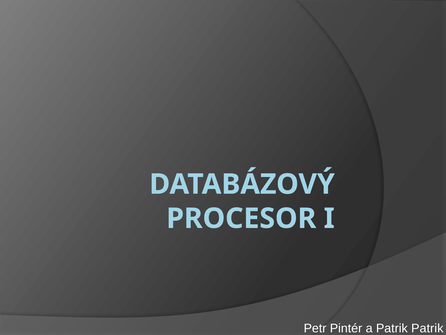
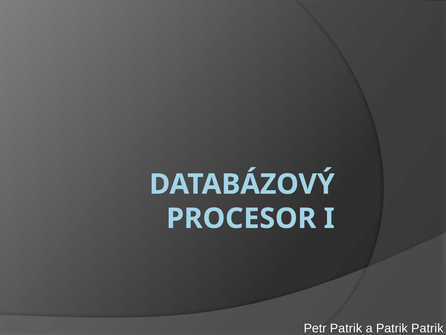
Petr Pintér: Pintér -> Patrik
